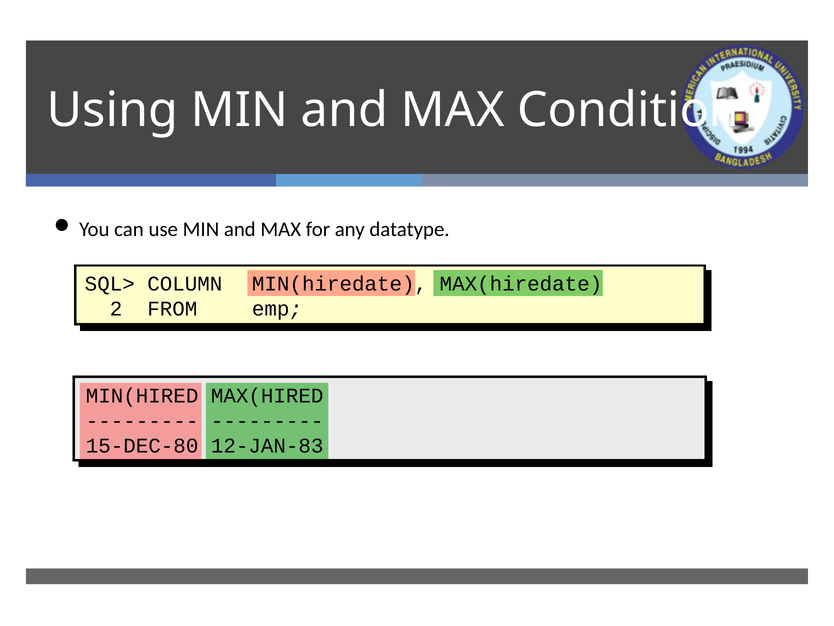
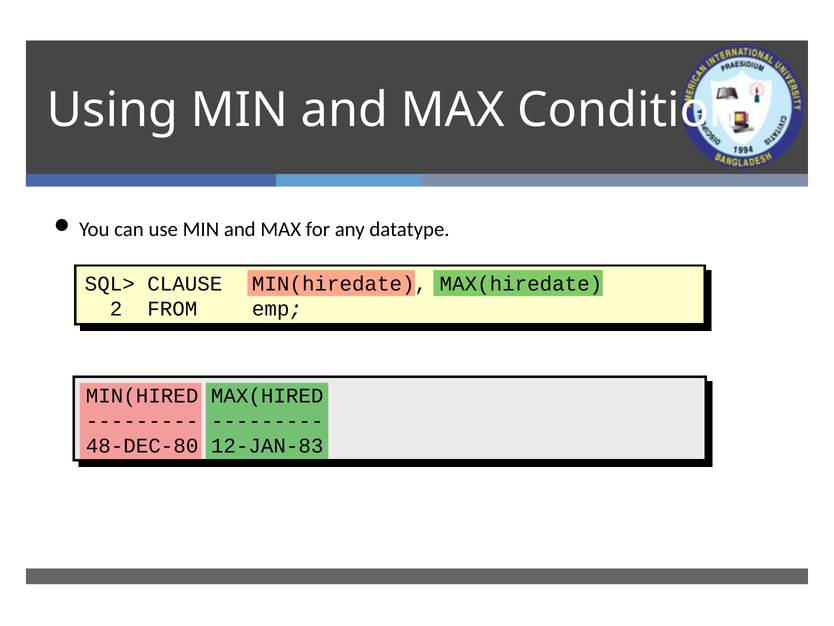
COLUMN: COLUMN -> CLAUSE
15-DEC-80: 15-DEC-80 -> 48-DEC-80
